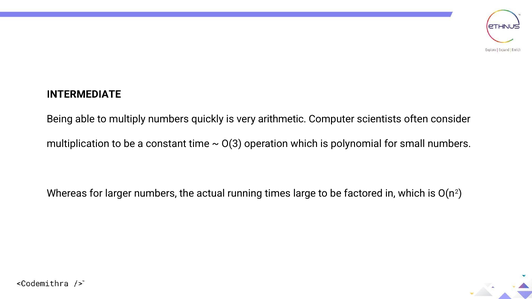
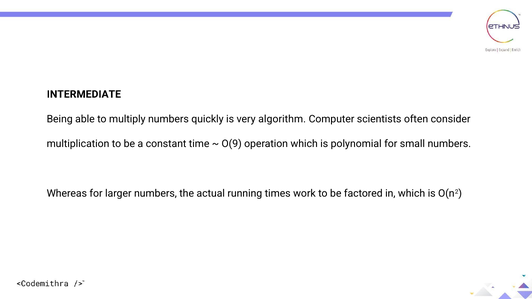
arithmetic: arithmetic -> algorithm
O(3: O(3 -> O(9
large: large -> work
